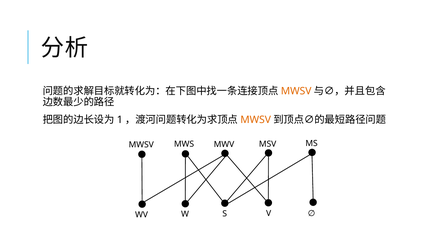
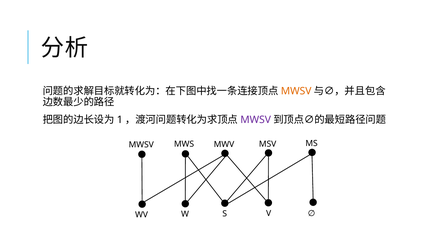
MWSV at (256, 120) colour: orange -> purple
